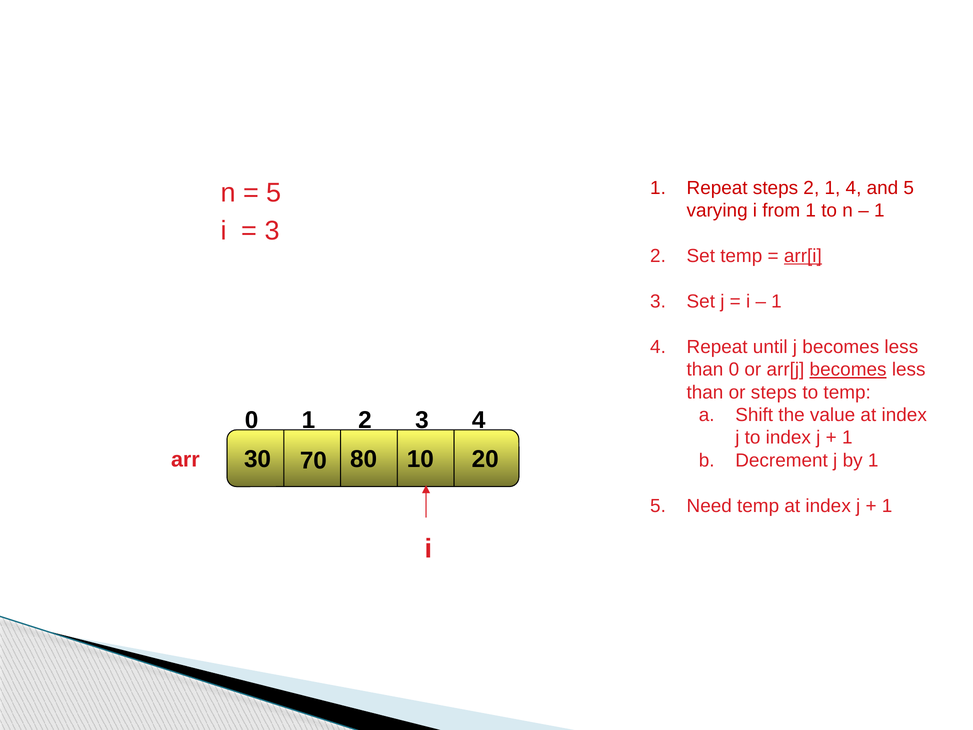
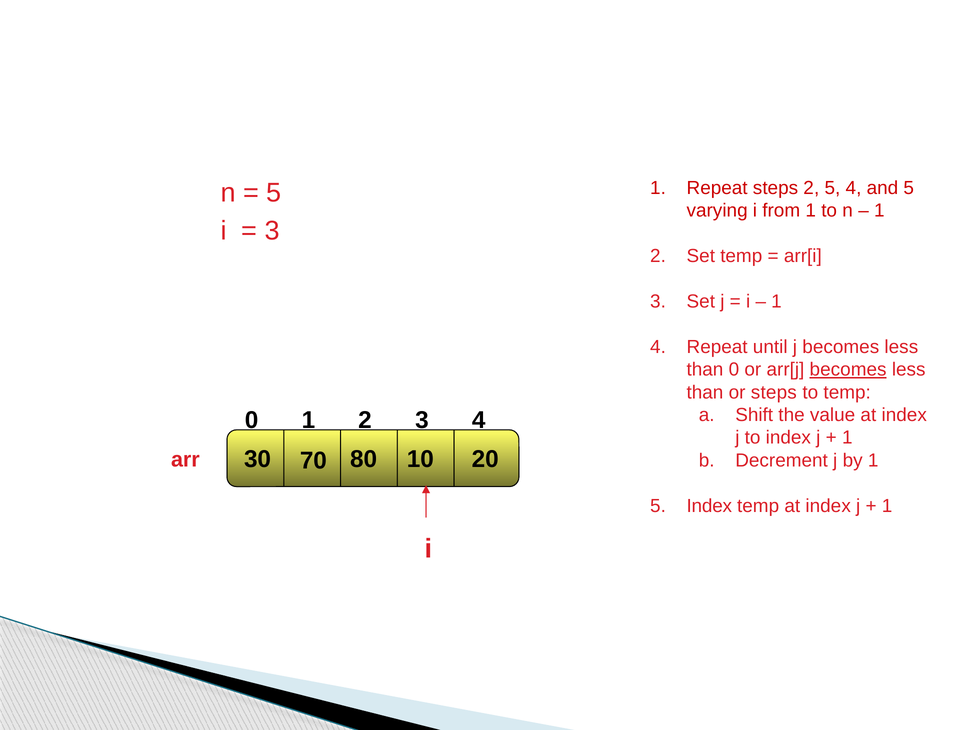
steps 2 1: 1 -> 5
arr[i underline: present -> none
5 Need: Need -> Index
